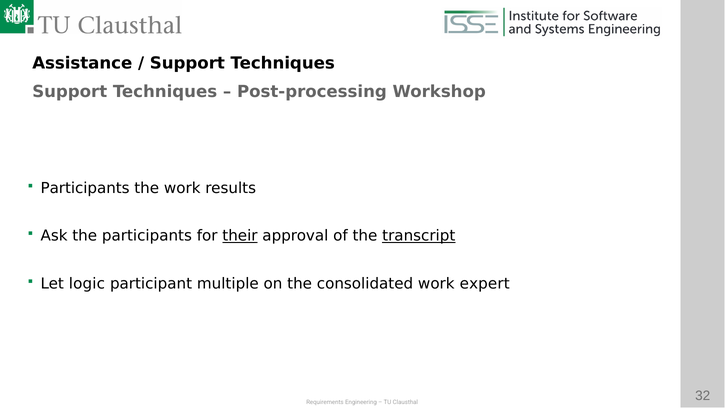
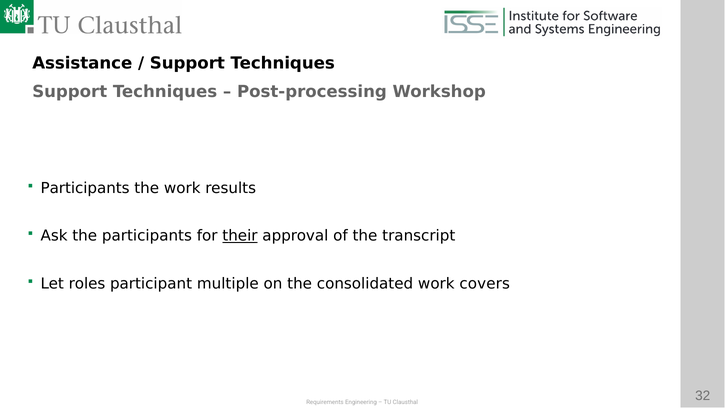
transcript underline: present -> none
logic: logic -> roles
expert: expert -> covers
